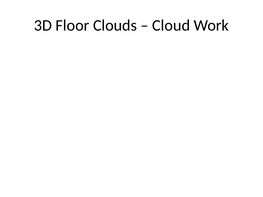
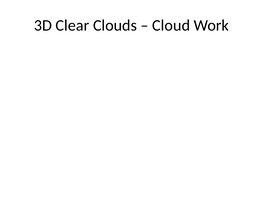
Floor: Floor -> Clear
